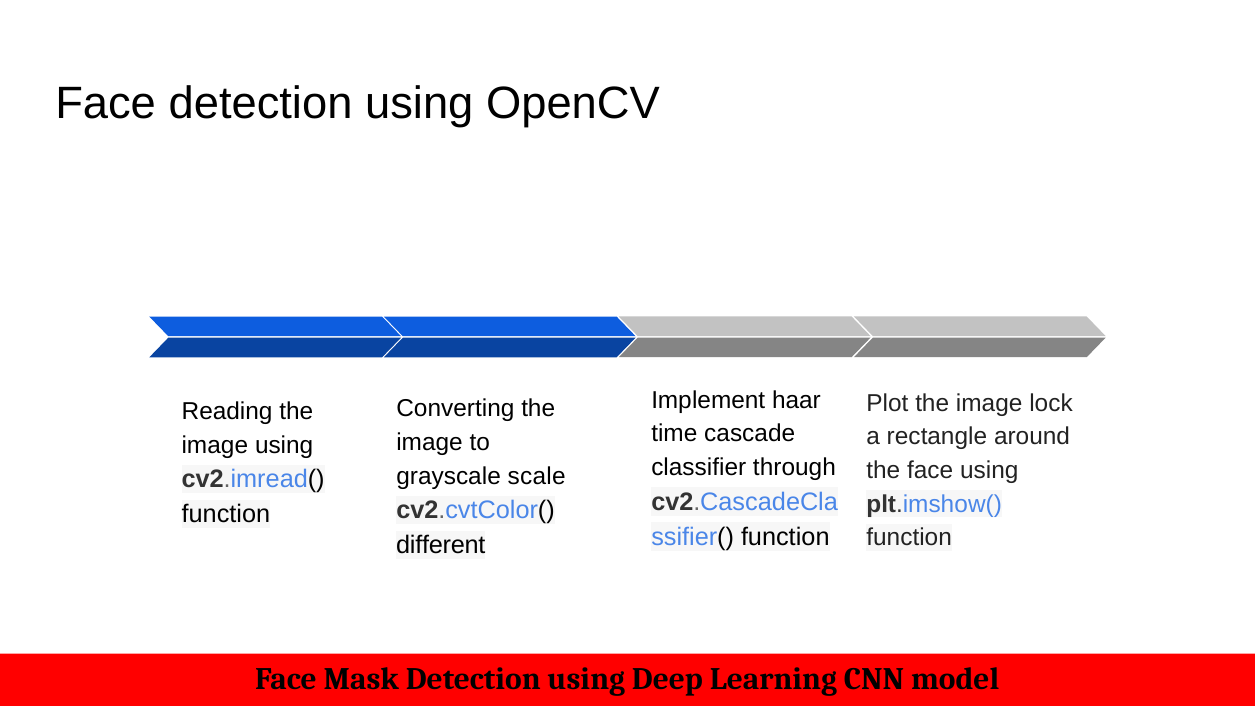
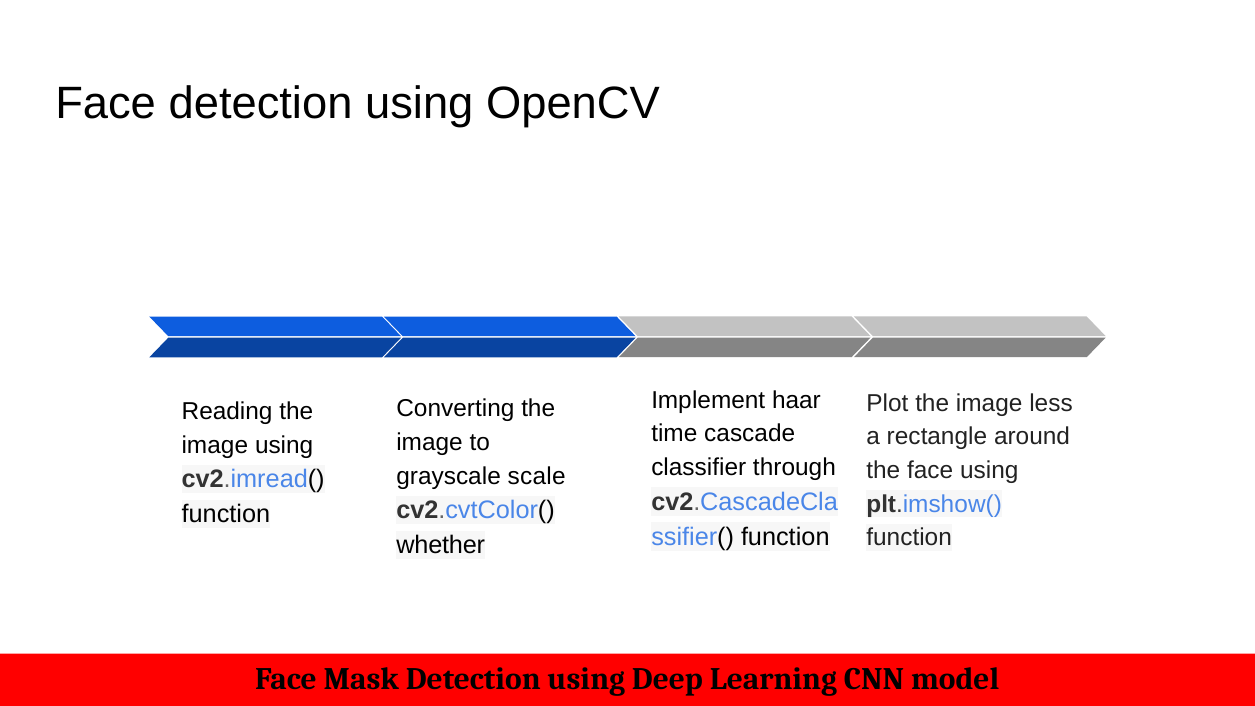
lock: lock -> less
different: different -> whether
